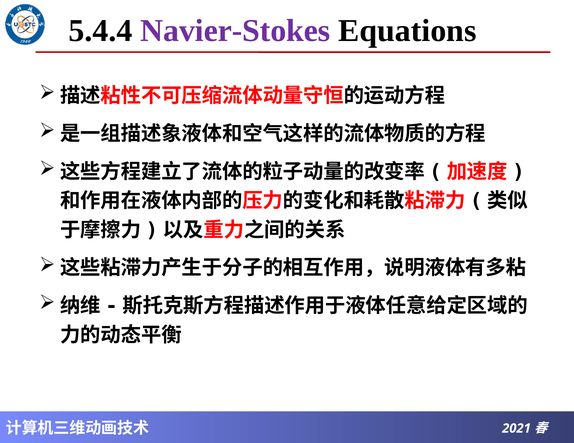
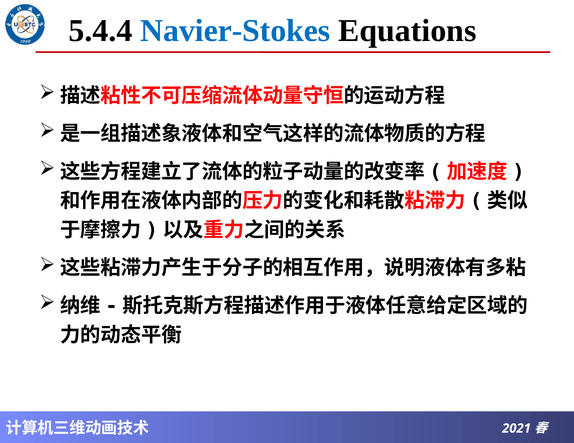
Navier-Stokes colour: purple -> blue
